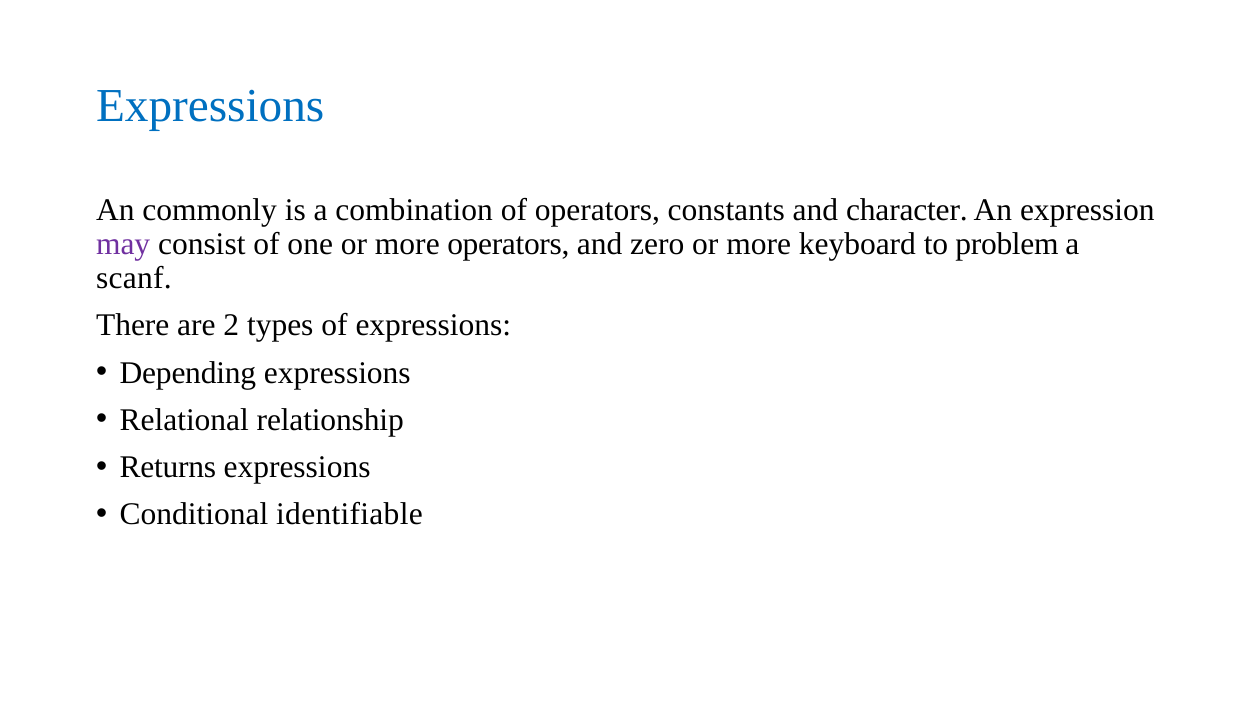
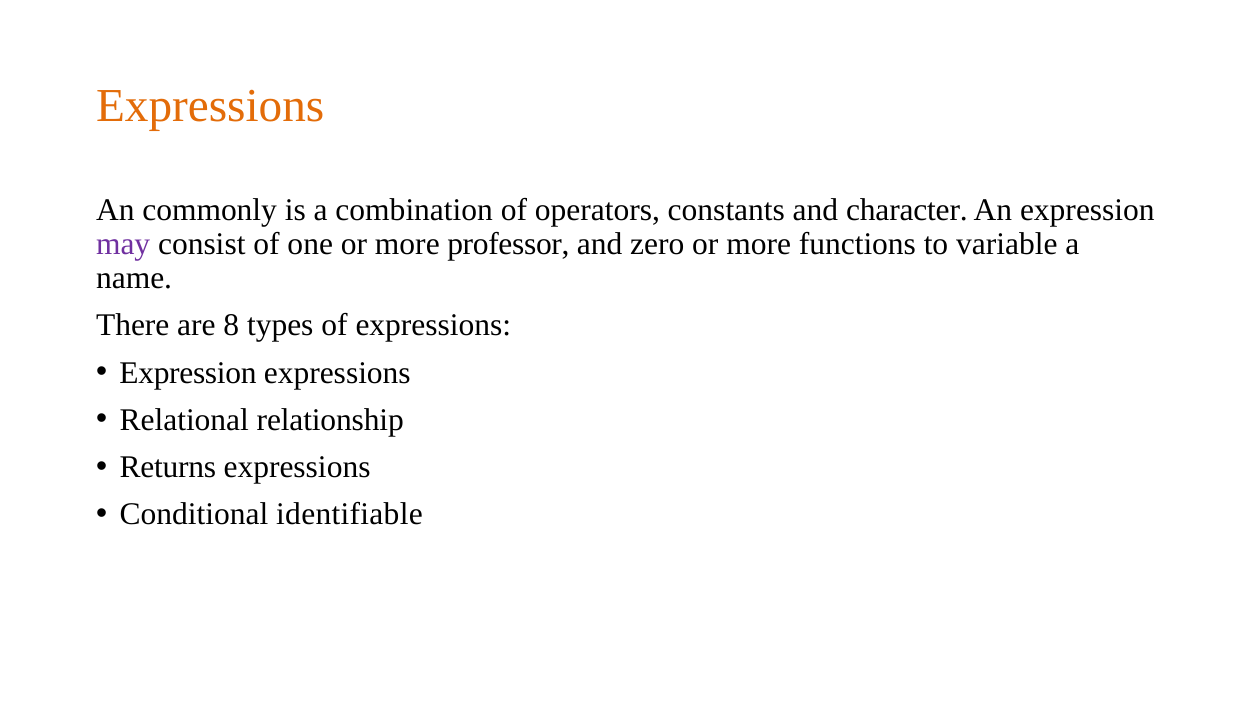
Expressions at (210, 106) colour: blue -> orange
more operators: operators -> professor
keyboard: keyboard -> functions
problem: problem -> variable
scanf: scanf -> name
2: 2 -> 8
Depending at (188, 373): Depending -> Expression
